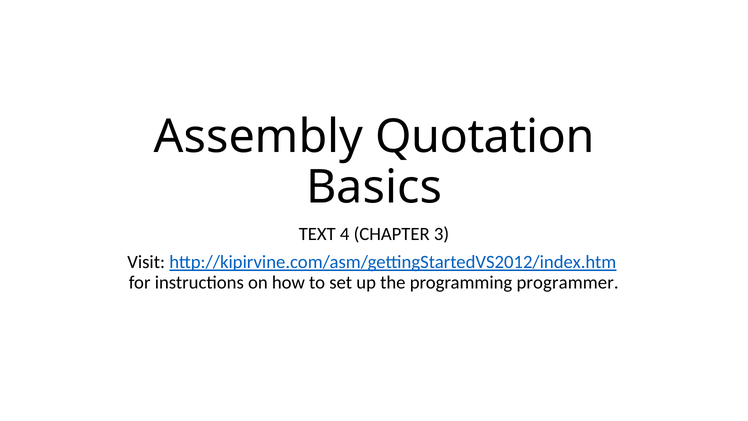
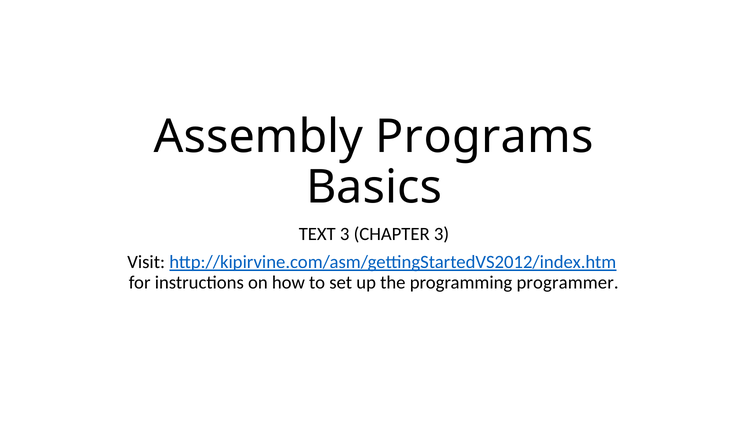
Quotation: Quotation -> Programs
TEXT 4: 4 -> 3
